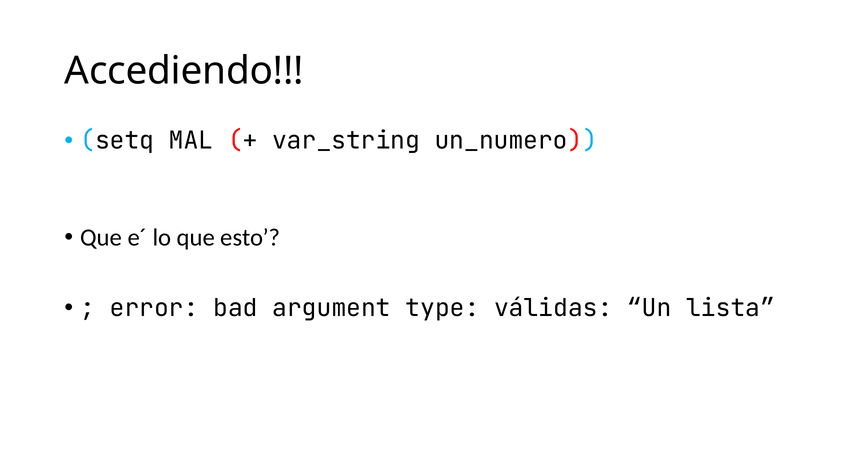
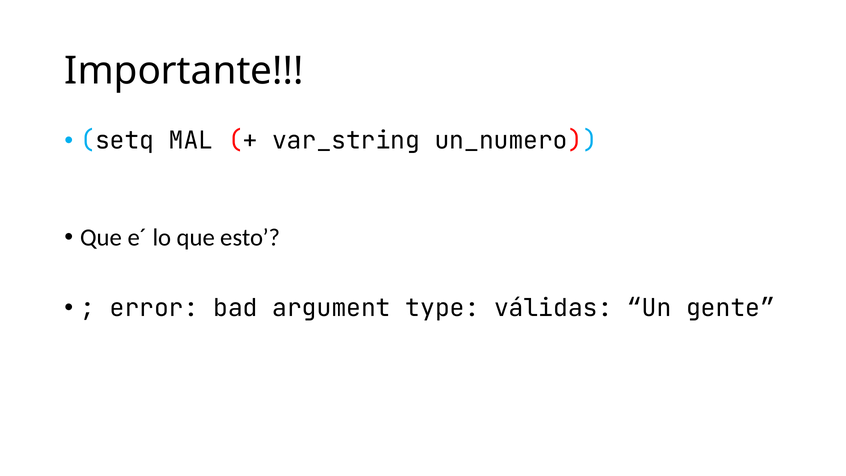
Accediendo: Accediendo -> Importante
lista: lista -> gente
